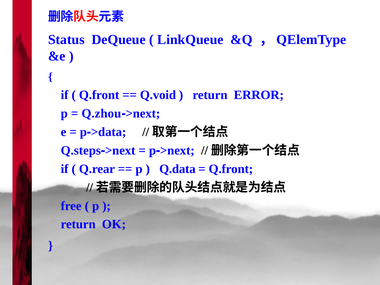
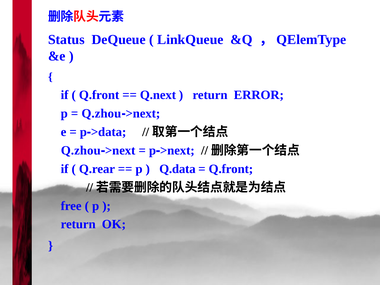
Q.void: Q.void -> Q.next
Q.steps at (81, 150): Q.steps -> Q.zhou
